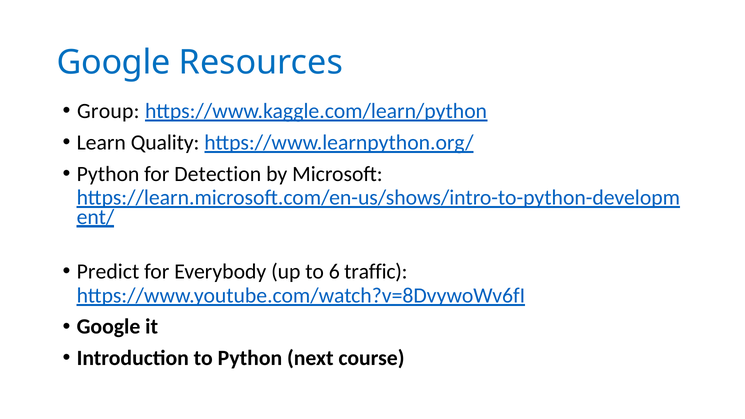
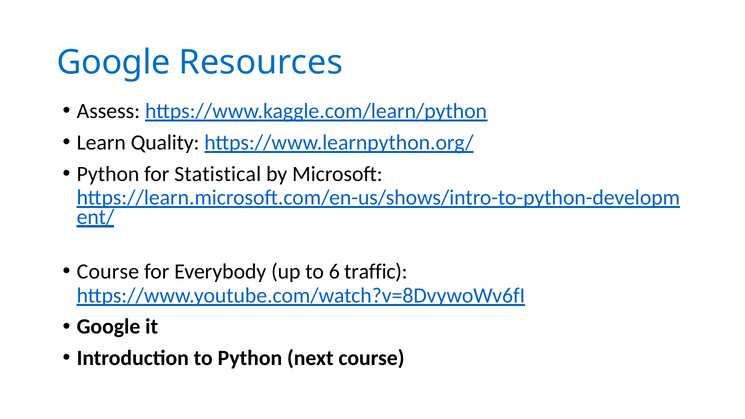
Group: Group -> Assess
Detection: Detection -> Statistical
Predict at (108, 272): Predict -> Course
